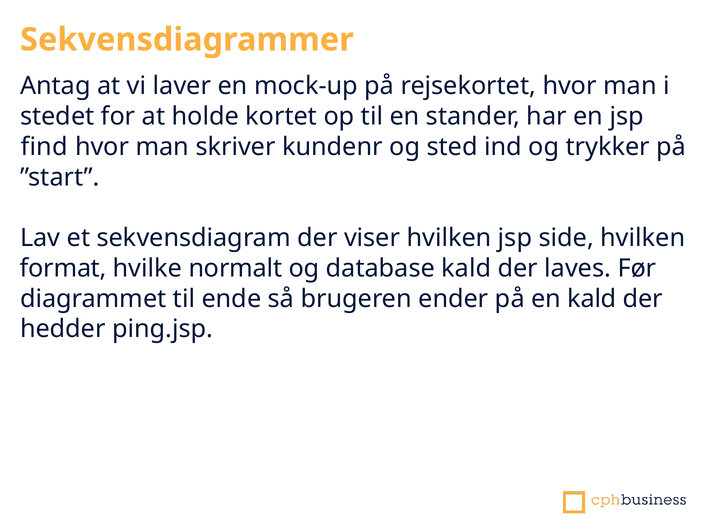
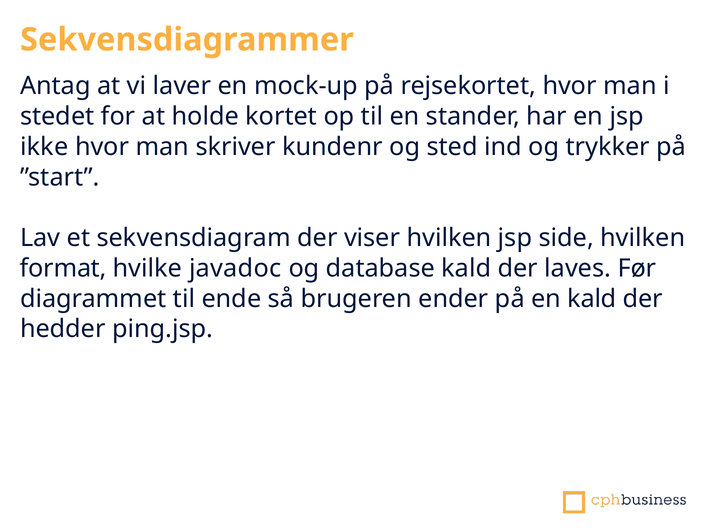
find: find -> ikke
normalt: normalt -> javadoc
